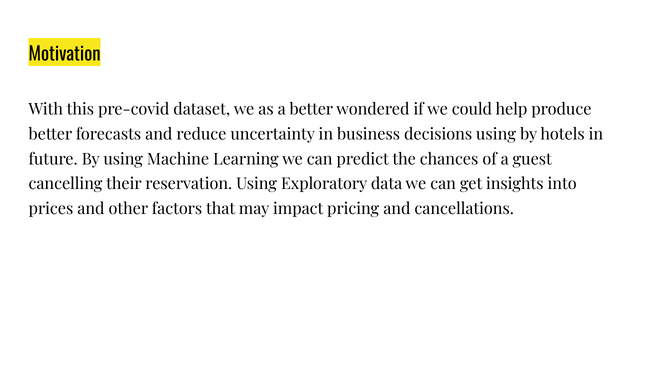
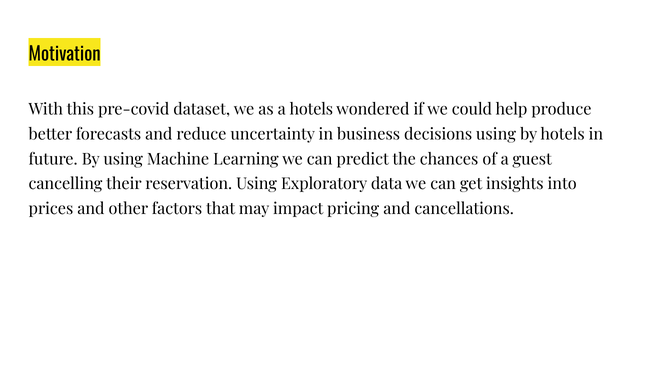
a better: better -> hotels
